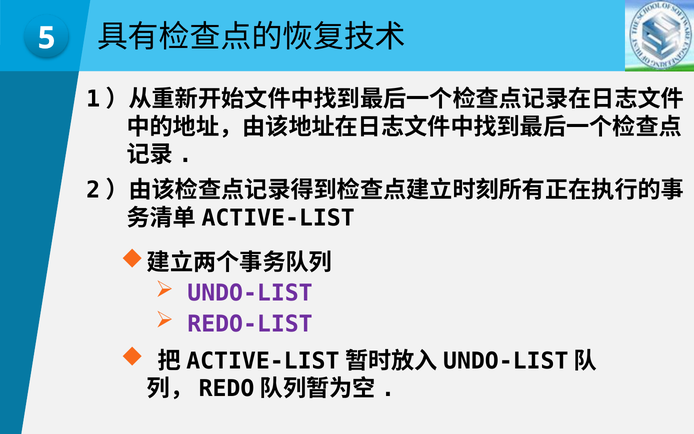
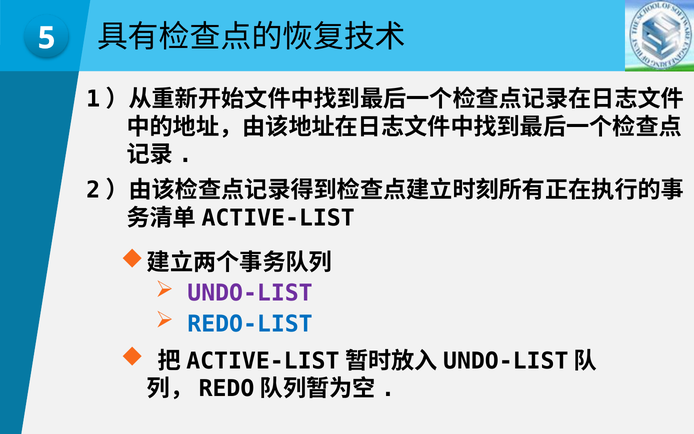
REDO-LIST colour: purple -> blue
